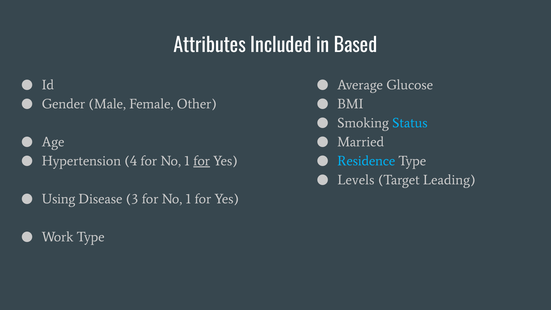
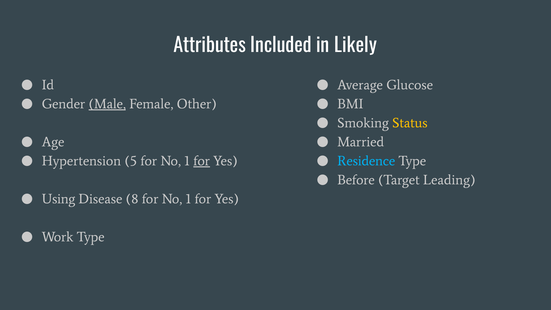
Based: Based -> Likely
Male underline: none -> present
Status colour: light blue -> yellow
4: 4 -> 5
Levels: Levels -> Before
3: 3 -> 8
